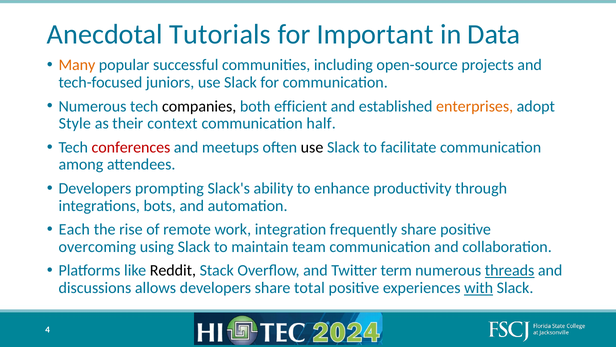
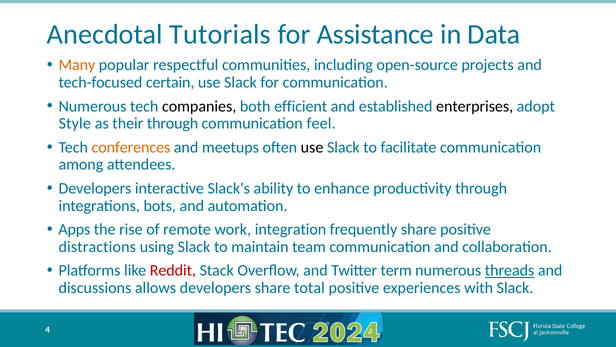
Important: Important -> Assistance
successful: successful -> respectful
juniors: juniors -> certain
enterprises colour: orange -> black
their context: context -> through
half: half -> feel
conferences colour: red -> orange
prompting: prompting -> interactive
Each: Each -> Apps
overcoming: overcoming -> distractions
Reddit colour: black -> red
with underline: present -> none
